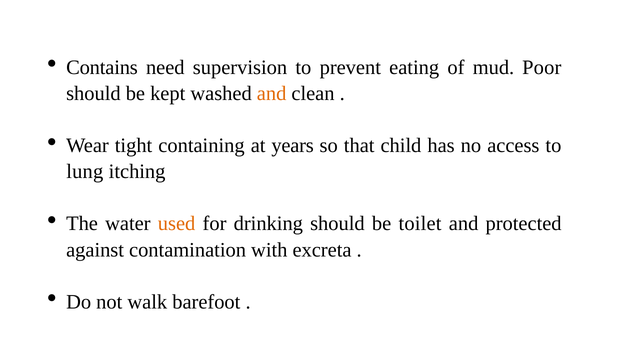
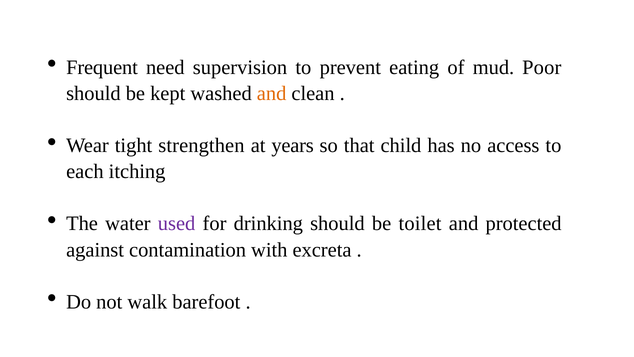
Contains: Contains -> Frequent
containing: containing -> strengthen
lung: lung -> each
used colour: orange -> purple
